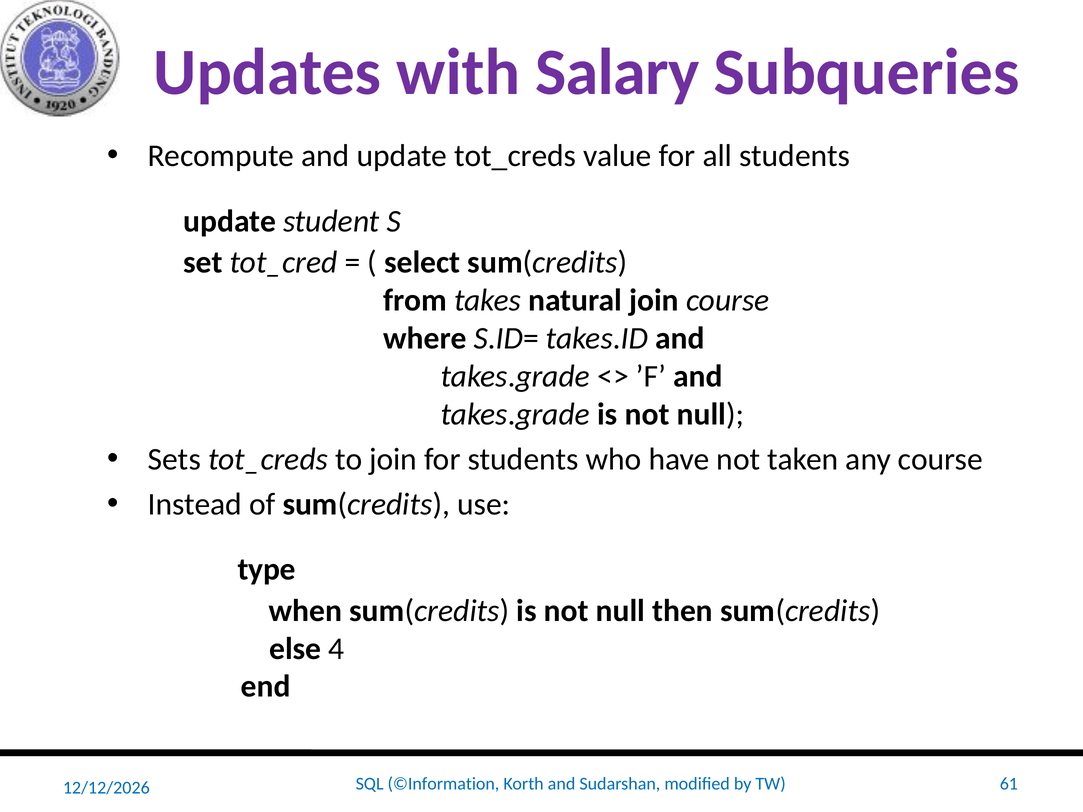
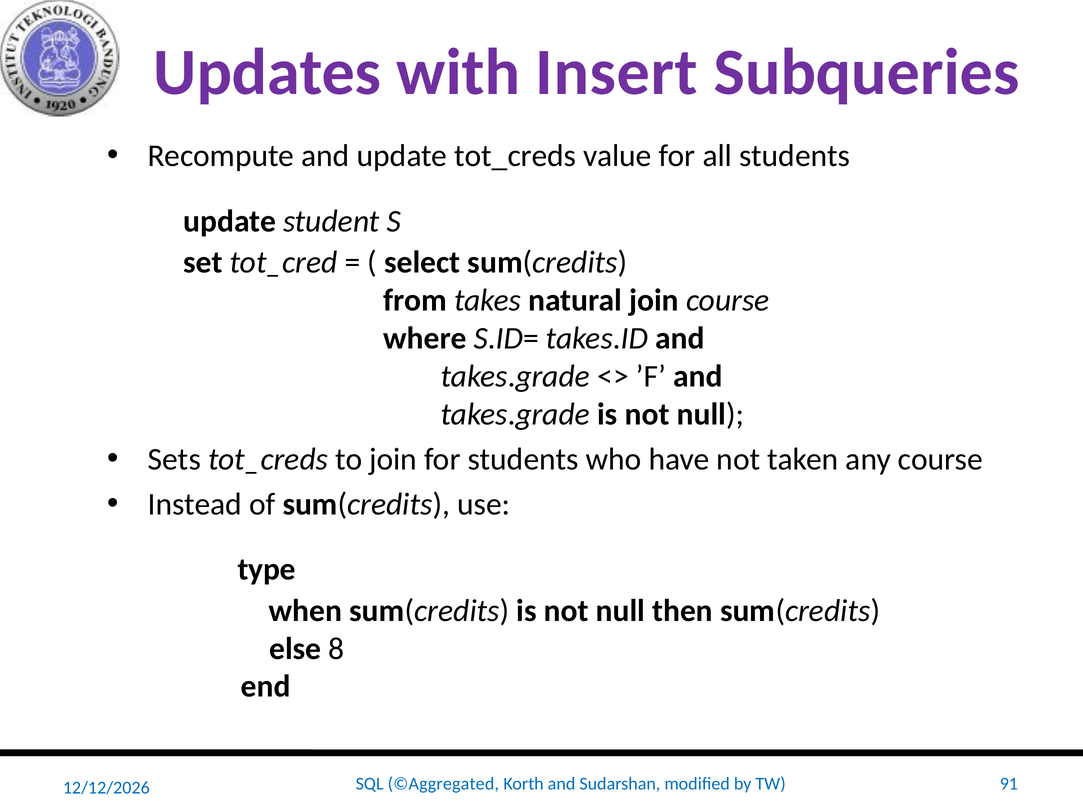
Salary: Salary -> Insert
4: 4 -> 8
©Information: ©Information -> ©Aggregated
61: 61 -> 91
